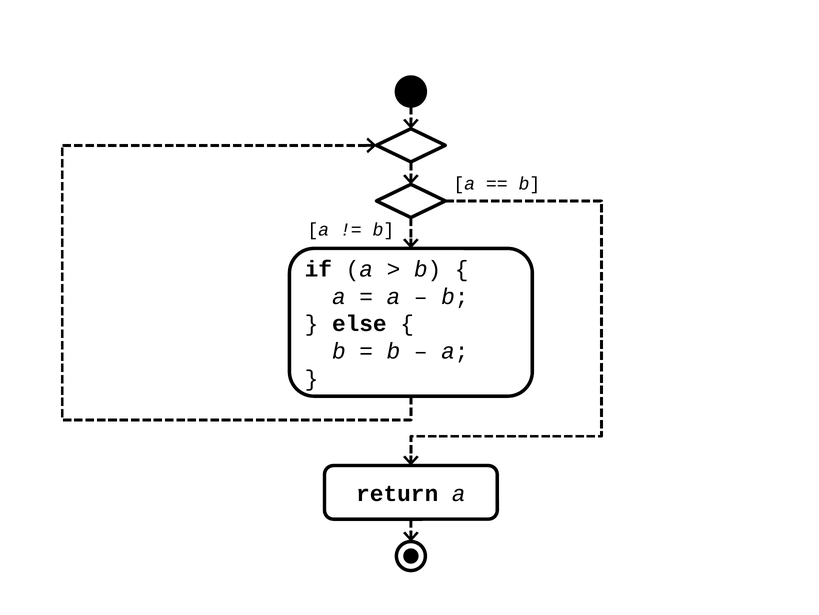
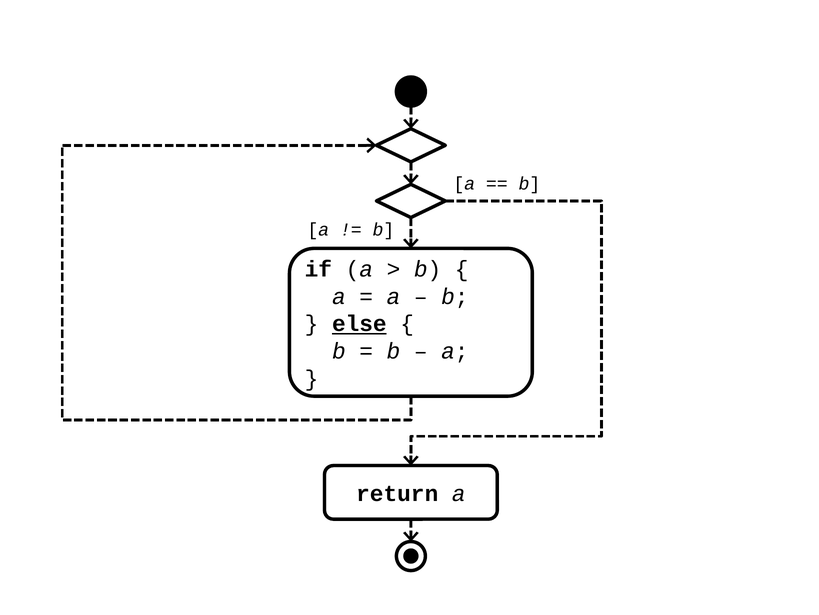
else underline: none -> present
